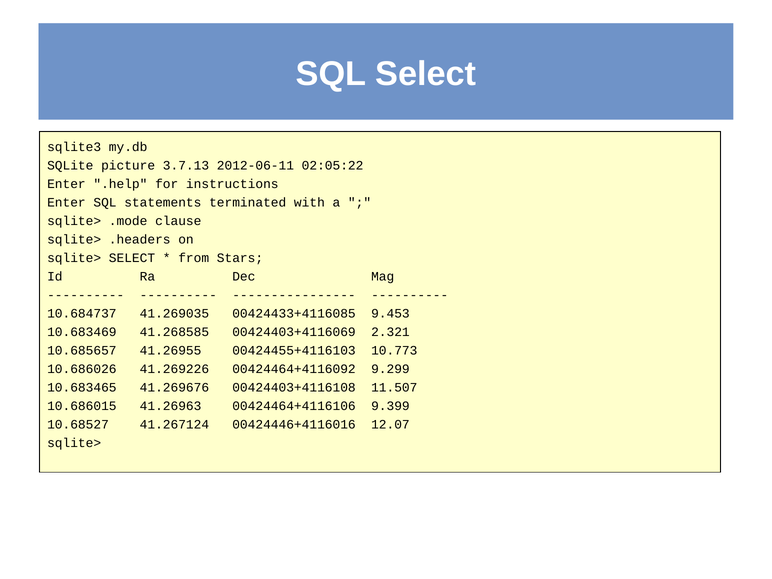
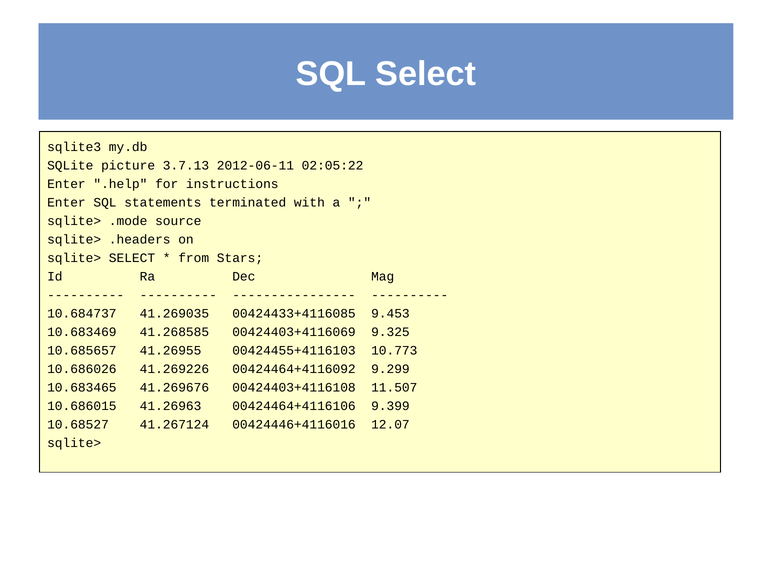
clause: clause -> source
2.321: 2.321 -> 9.325
